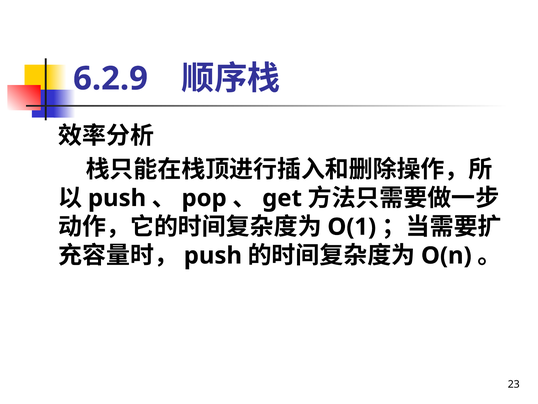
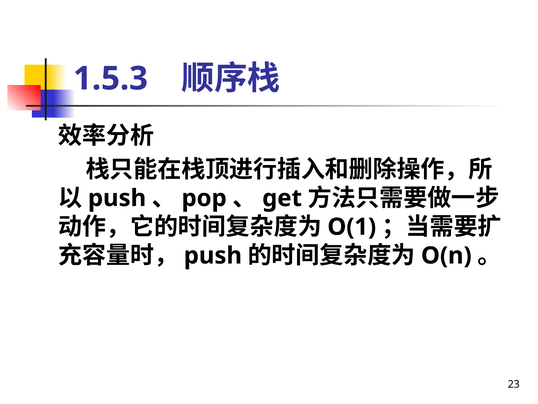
6.2.9: 6.2.9 -> 1.5.3
